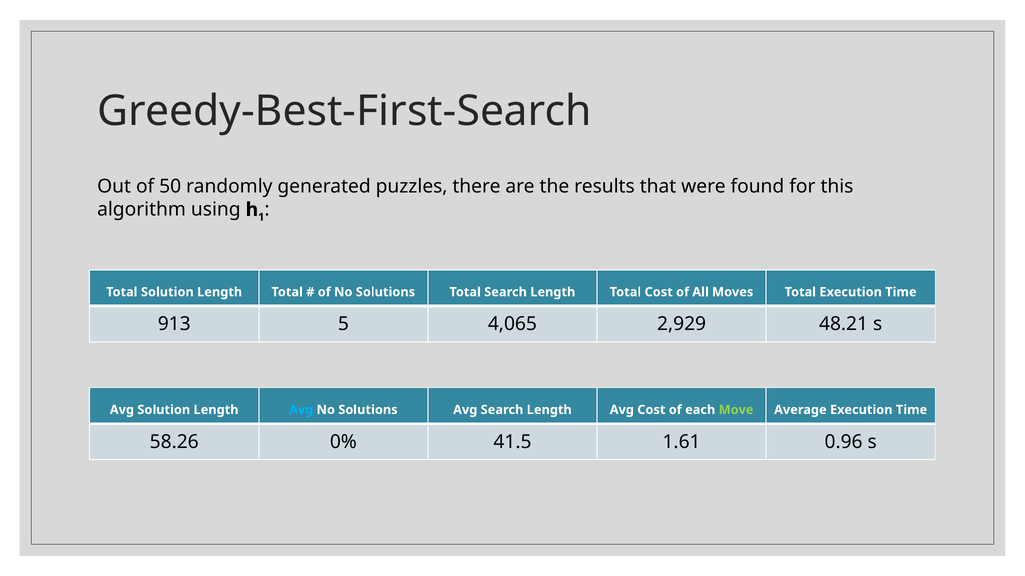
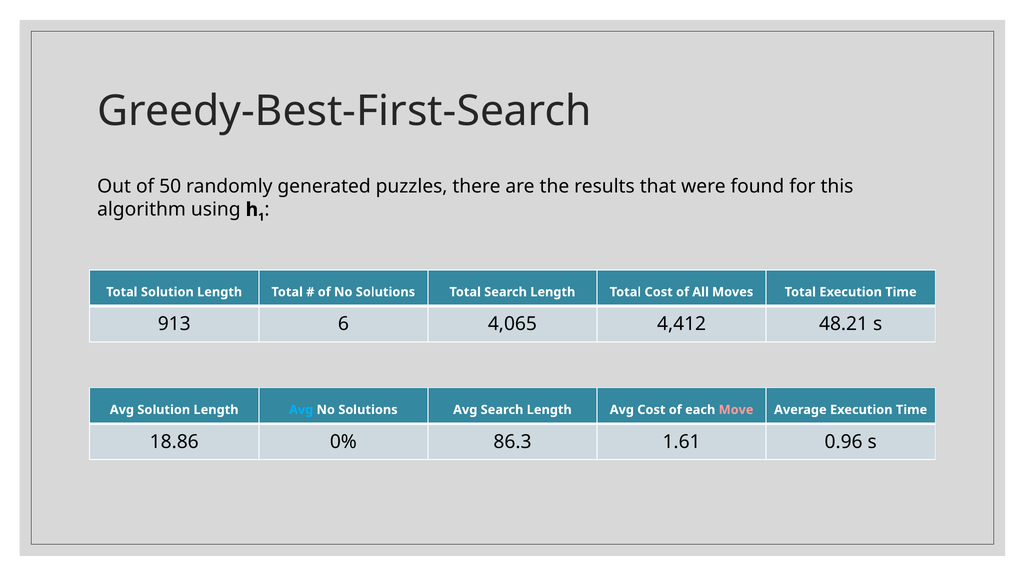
5: 5 -> 6
2,929: 2,929 -> 4,412
Move colour: light green -> pink
58.26: 58.26 -> 18.86
41.5: 41.5 -> 86.3
